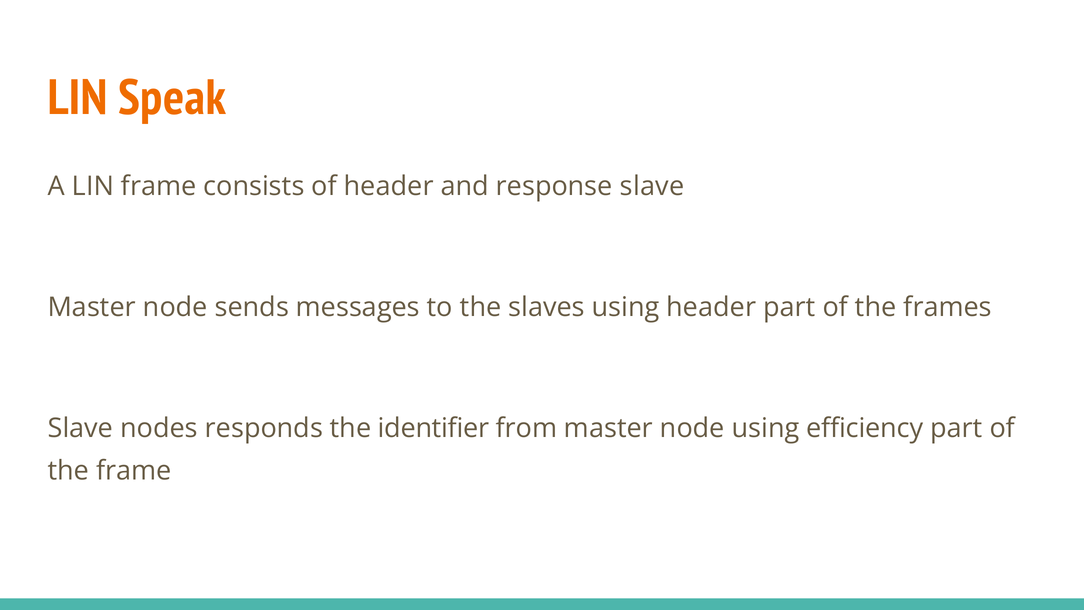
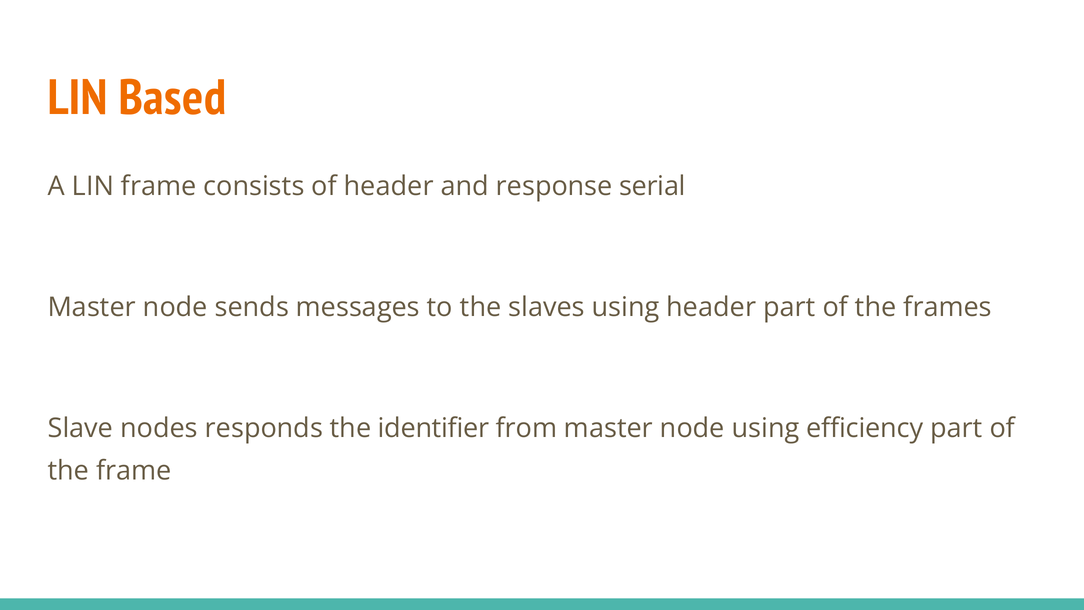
Speak: Speak -> Based
response slave: slave -> serial
